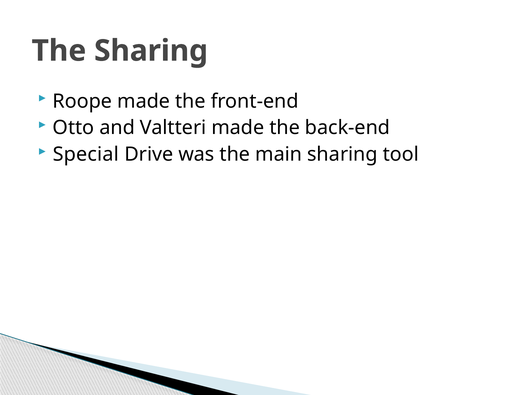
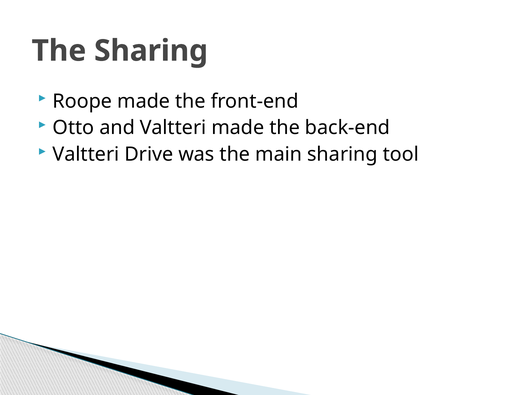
Special at (86, 155): Special -> Valtteri
